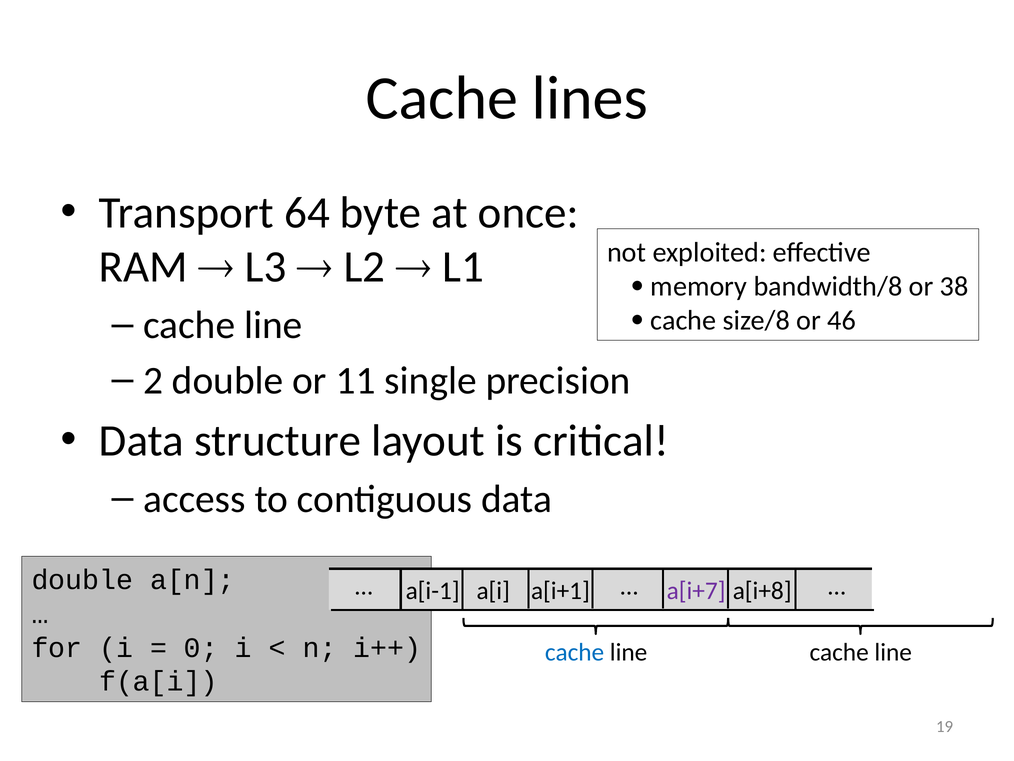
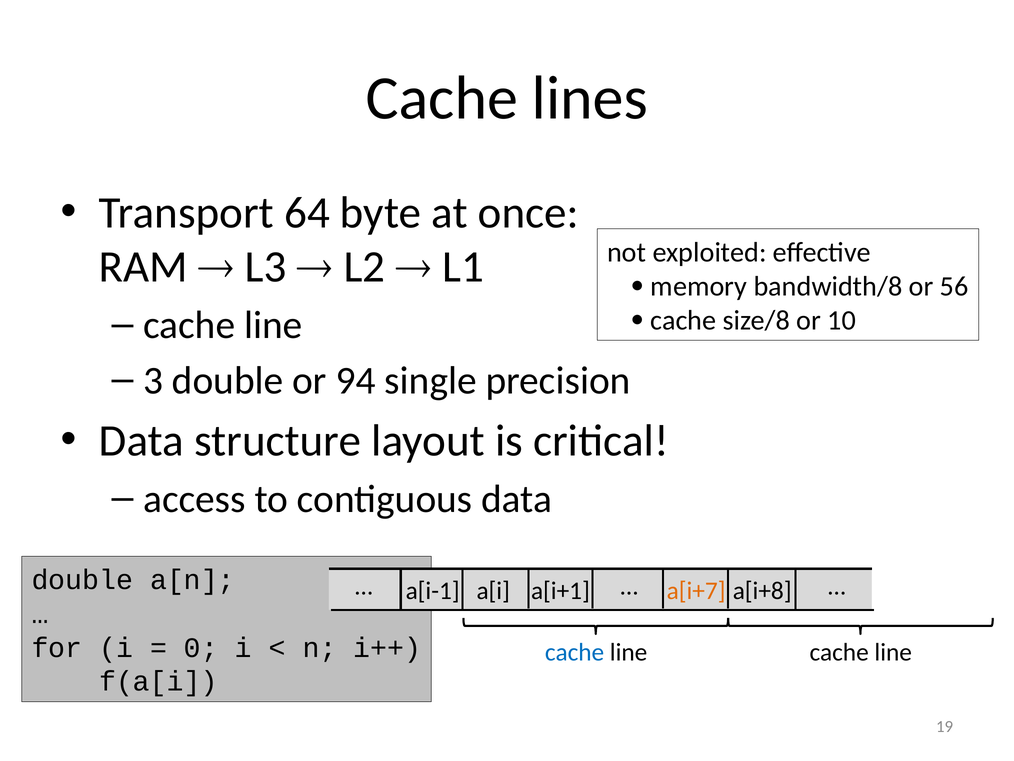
38: 38 -> 56
46: 46 -> 10
2: 2 -> 3
11: 11 -> 94
a[i+7 colour: purple -> orange
